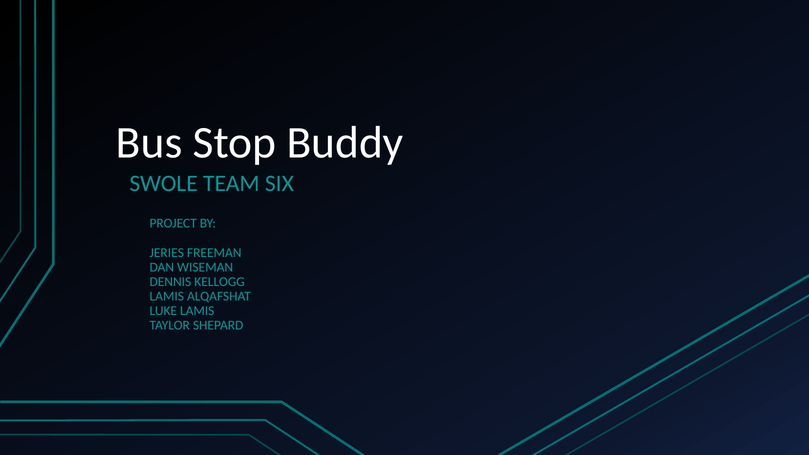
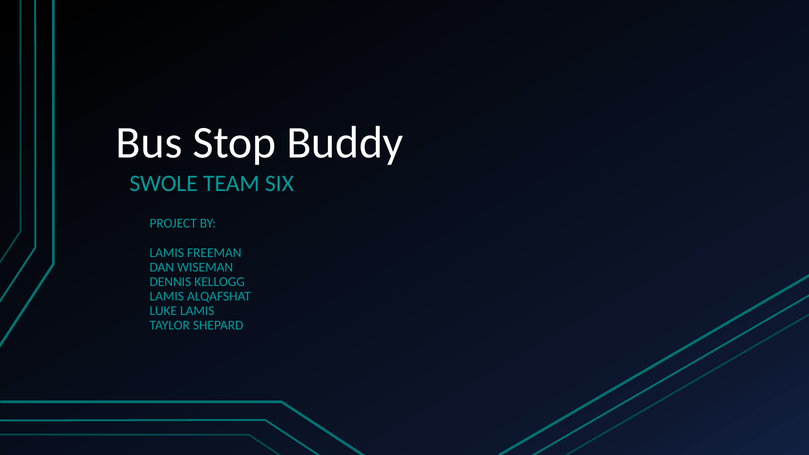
JERIES at (167, 253): JERIES -> LAMIS
